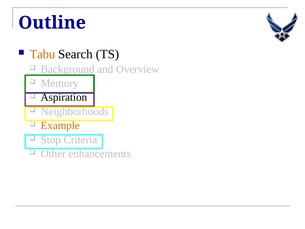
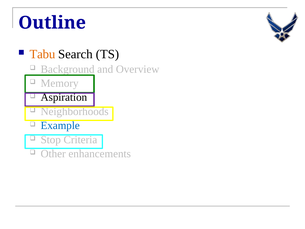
Example colour: orange -> blue
